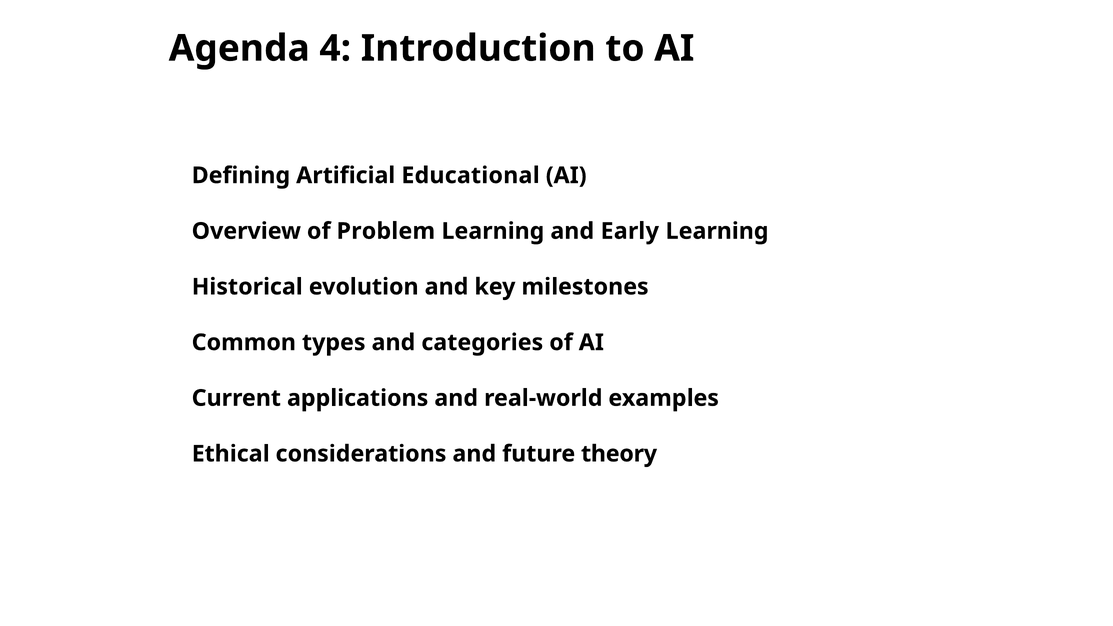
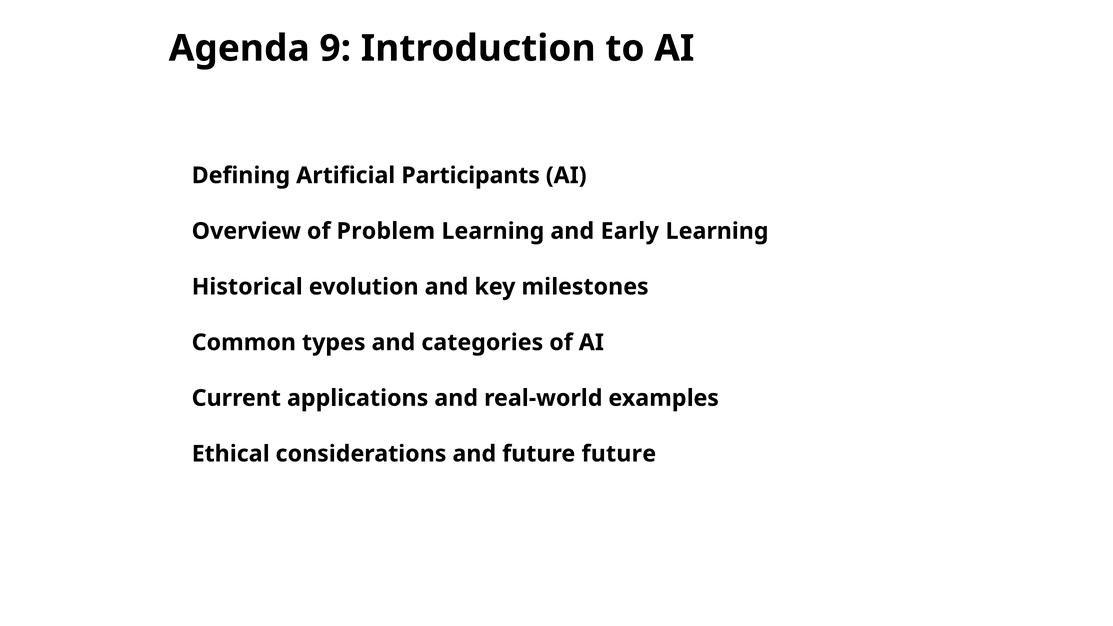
4: 4 -> 9
Educational: Educational -> Participants
future theory: theory -> future
